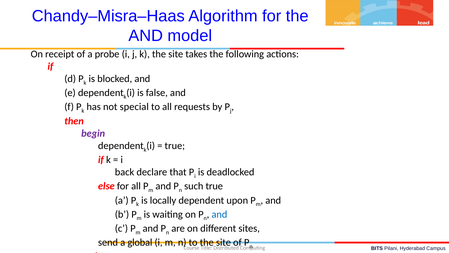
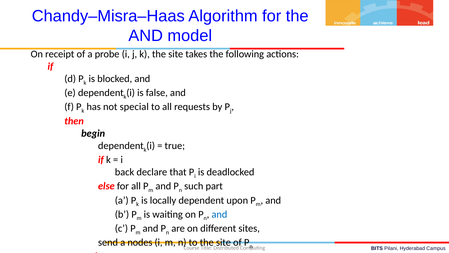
begin colour: purple -> black
such true: true -> part
global: global -> nodes
